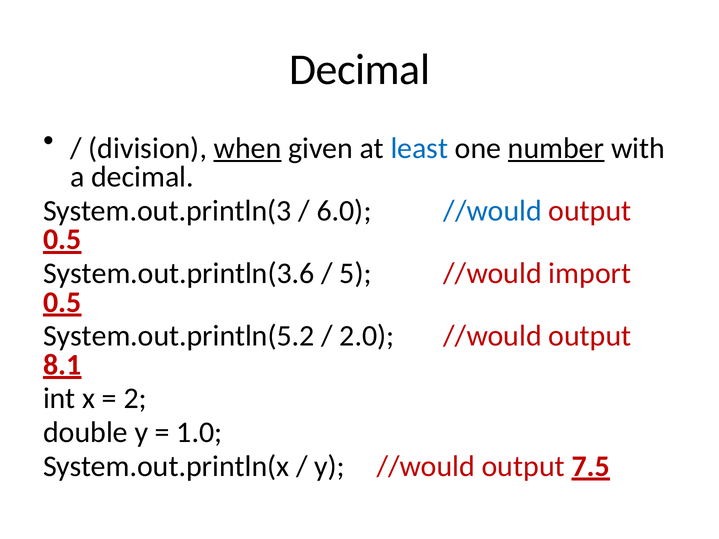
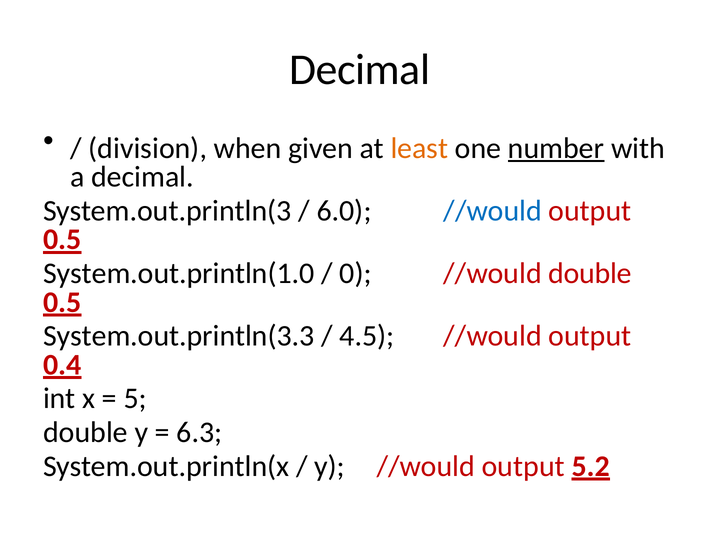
when underline: present -> none
least colour: blue -> orange
System.out.println(3.6: System.out.println(3.6 -> System.out.println(1.0
5: 5 -> 0
//would import: import -> double
System.out.println(5.2: System.out.println(5.2 -> System.out.println(3.3
2.0: 2.0 -> 4.5
8.1: 8.1 -> 0.4
2: 2 -> 5
1.0: 1.0 -> 6.3
7.5: 7.5 -> 5.2
